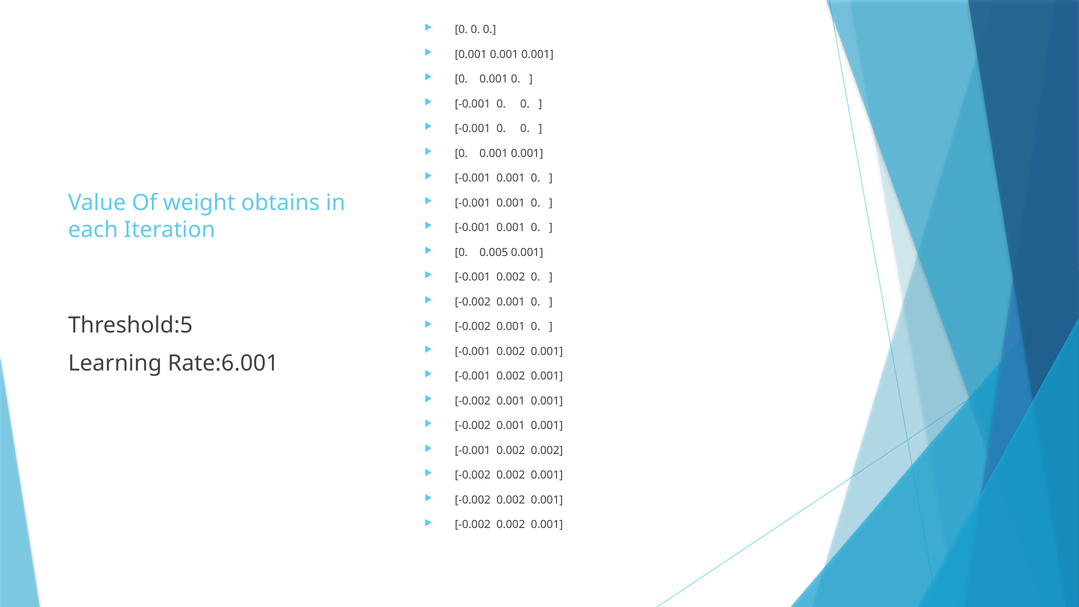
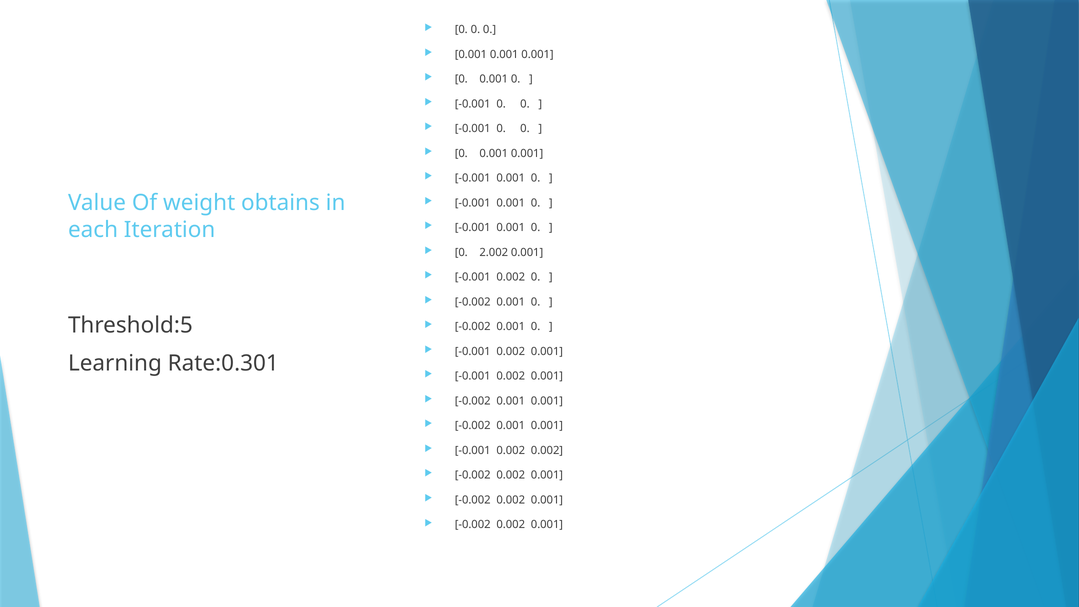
0.005: 0.005 -> 2.002
Rate:6.001: Rate:6.001 -> Rate:0.301
